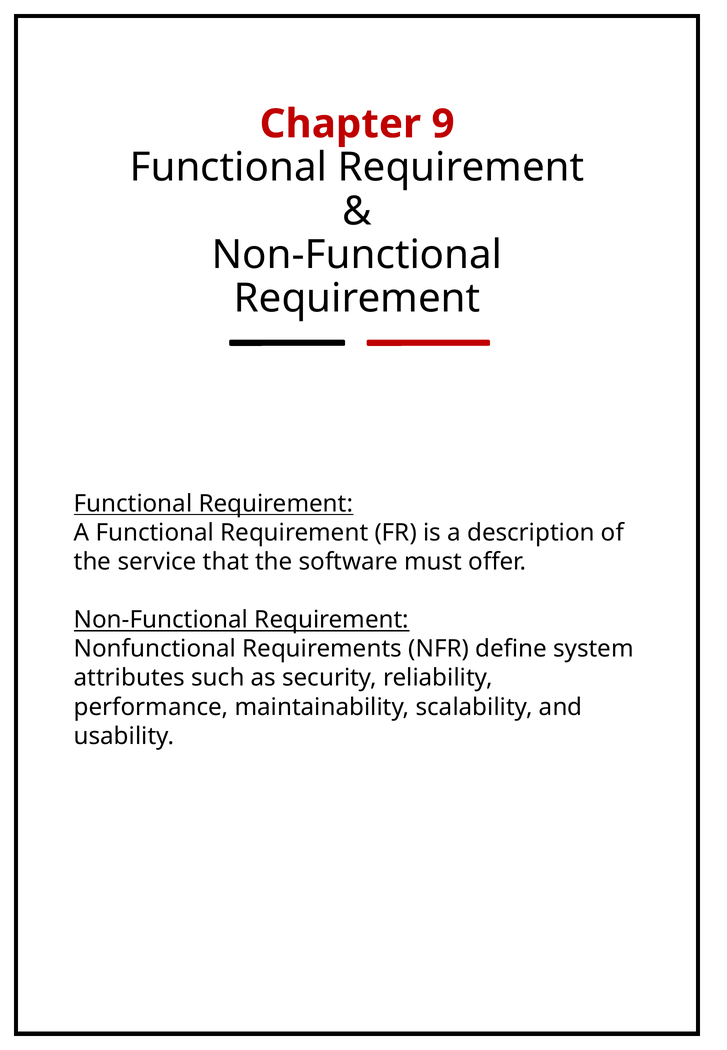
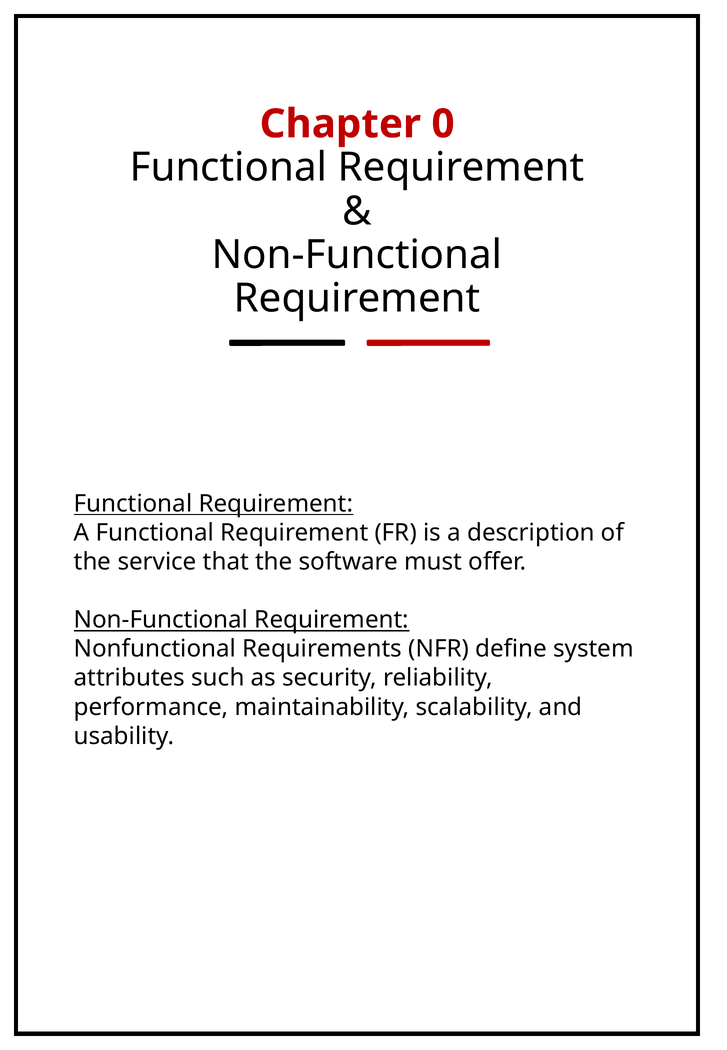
9: 9 -> 0
